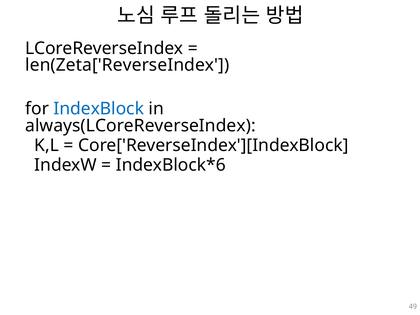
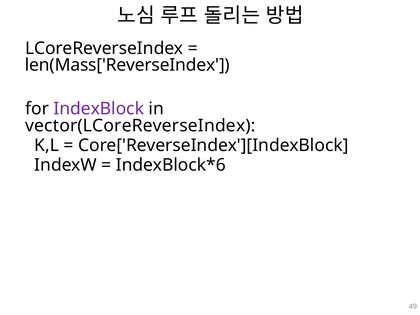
len(Zeta['ReverseIndex: len(Zeta['ReverseIndex -> len(Mass['ReverseIndex
IndexBlock colour: blue -> purple
always(LCoreReverseIndex: always(LCoreReverseIndex -> vector(LCoreReverseIndex
